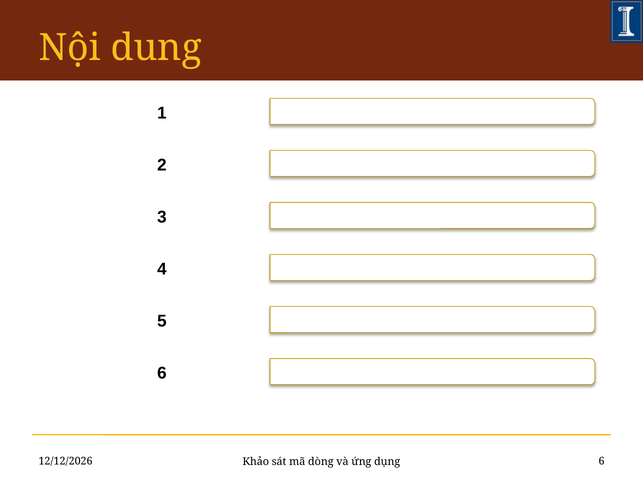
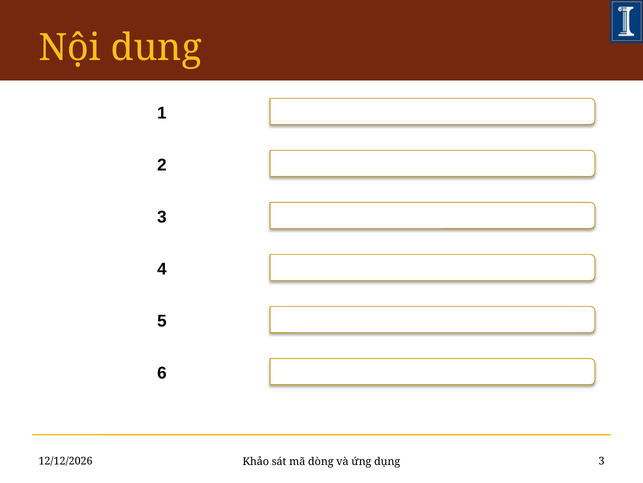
dụng 6: 6 -> 3
